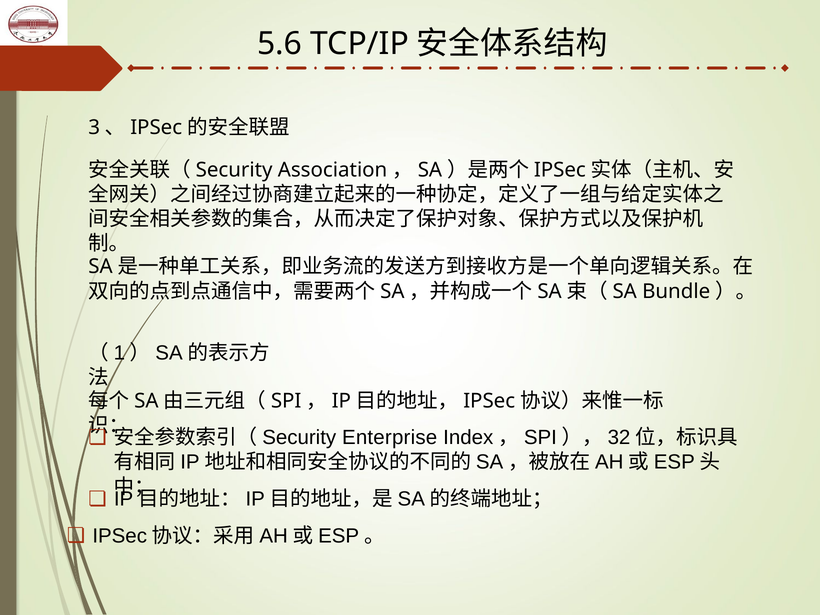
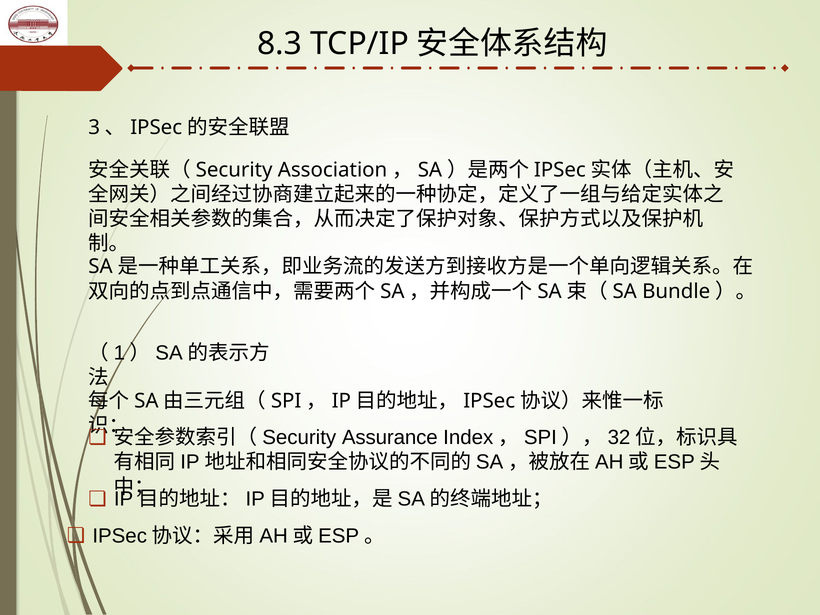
5.6: 5.6 -> 8.3
Enterprise: Enterprise -> Assurance
